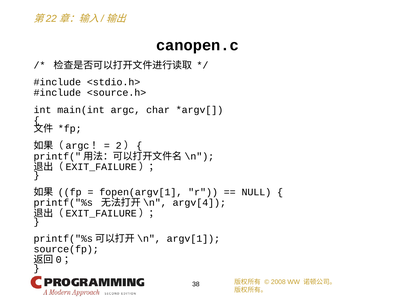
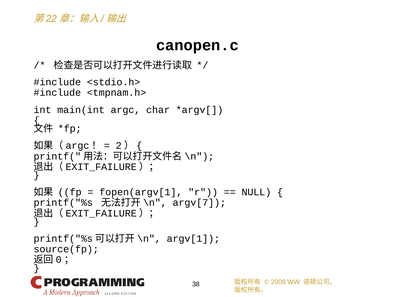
<source.h>: <source.h> -> <tmpnam.h>
argv[4: argv[4 -> argv[7
